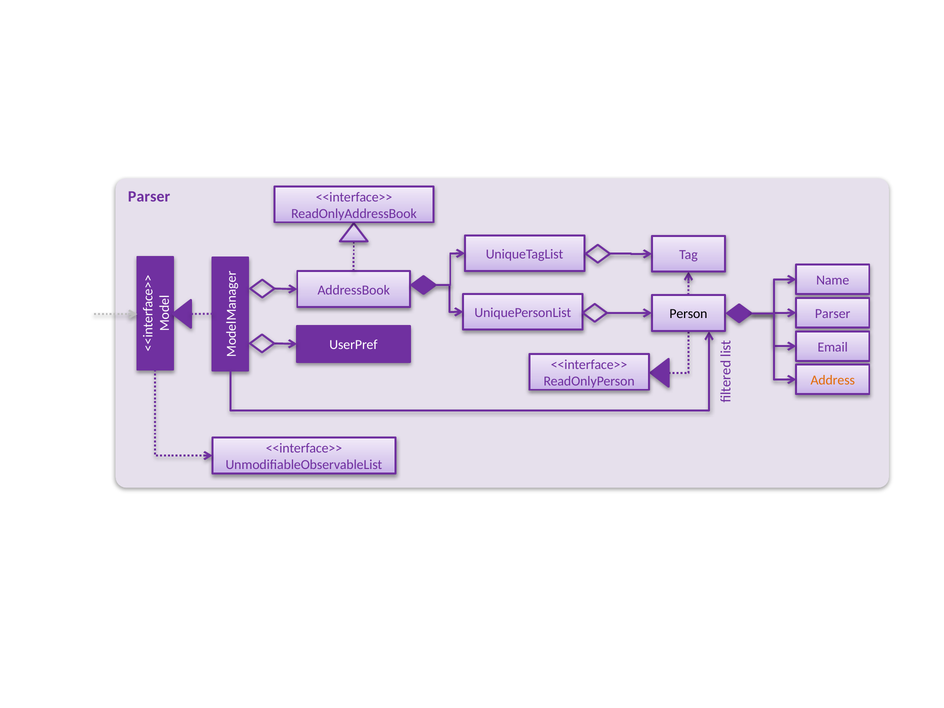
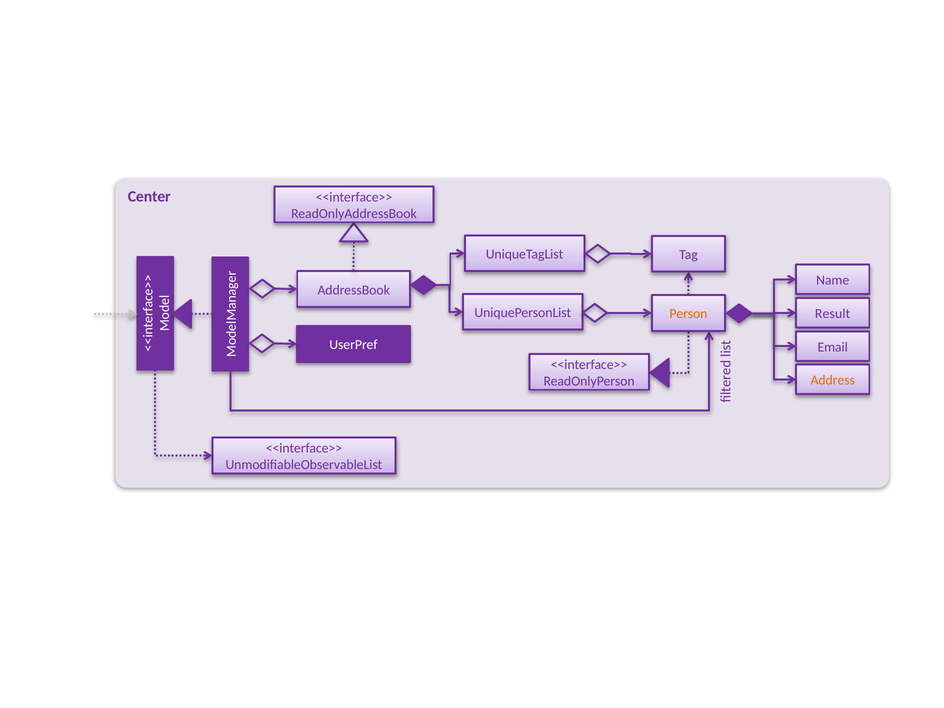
Parser at (149, 197): Parser -> Center
Parser at (833, 314): Parser -> Result
Person colour: black -> orange
